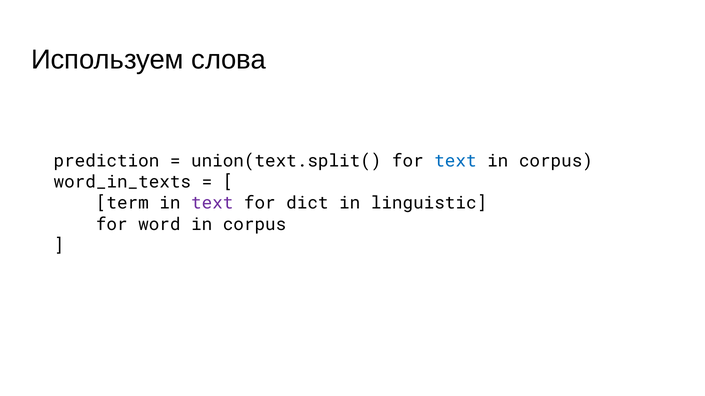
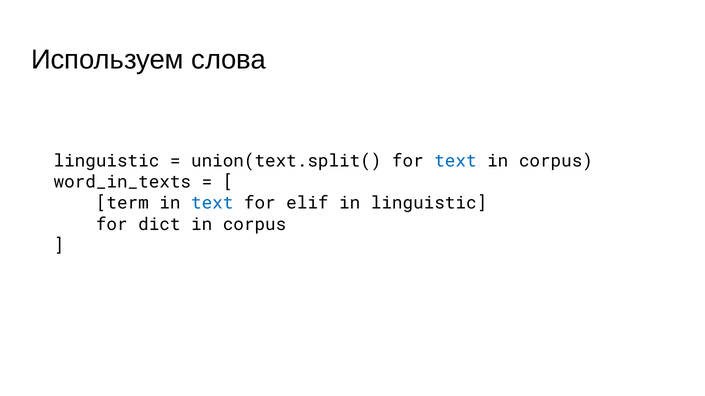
prediction at (106, 161): prediction -> linguistic
text at (212, 203) colour: purple -> blue
dict: dict -> elif
word: word -> dict
